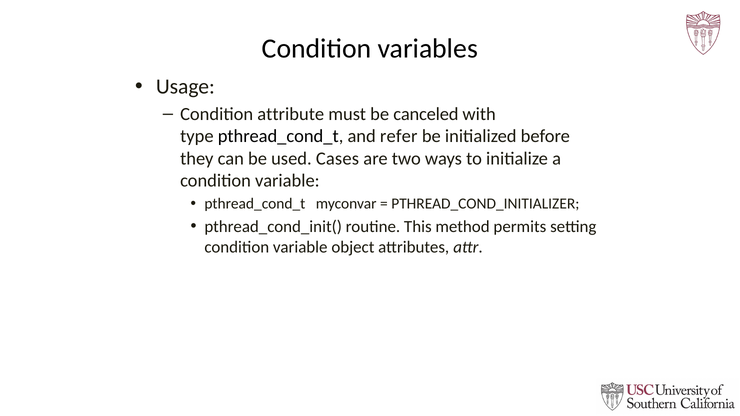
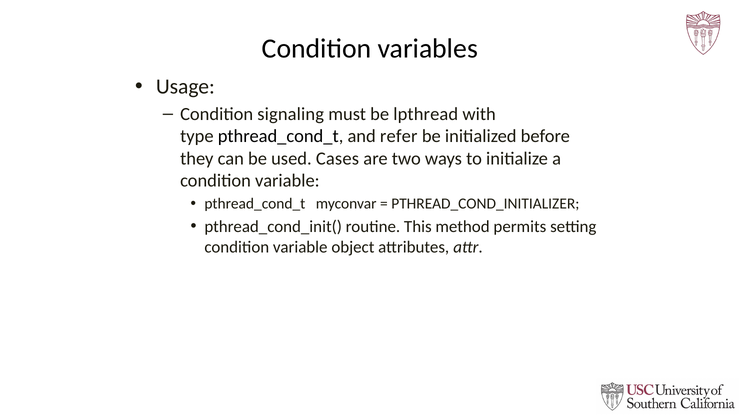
attribute: attribute -> signaling
canceled: canceled -> lpthread
